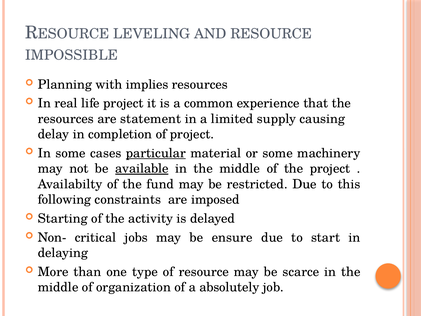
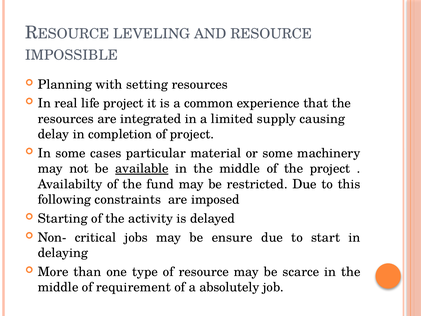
implies: implies -> setting
statement: statement -> integrated
particular underline: present -> none
organization: organization -> requirement
